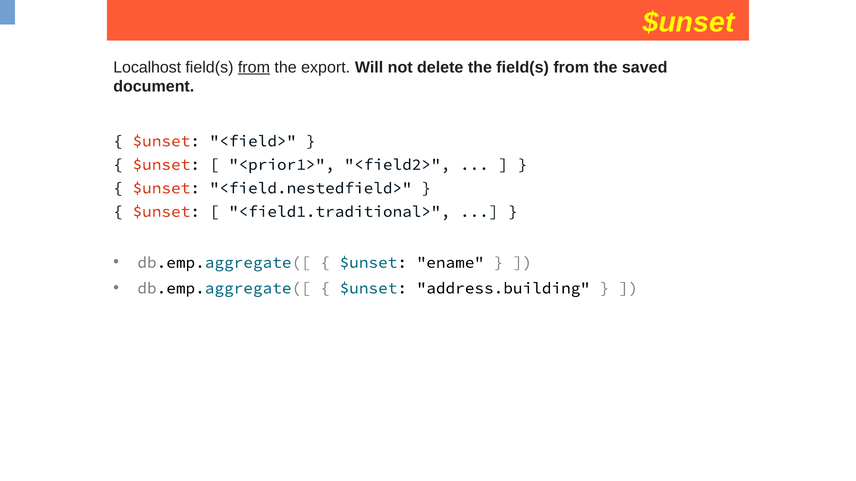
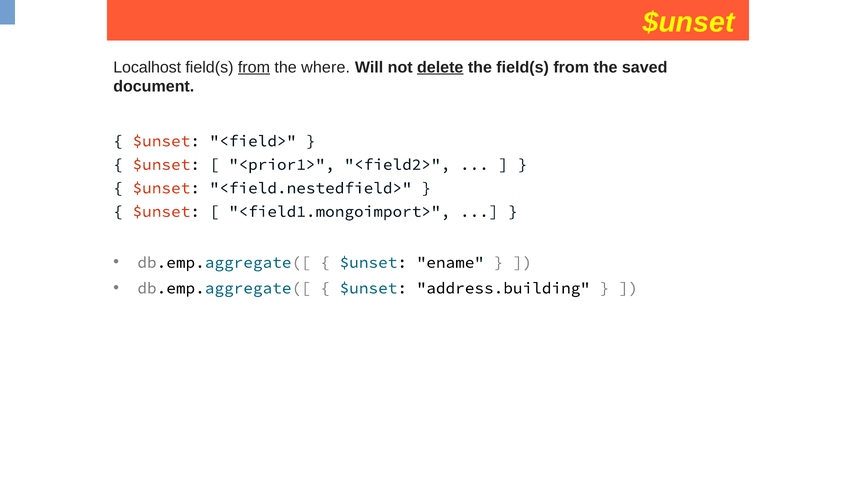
export: export -> where
delete underline: none -> present
<field1.traditional>: <field1.traditional> -> <field1.mongoimport>
